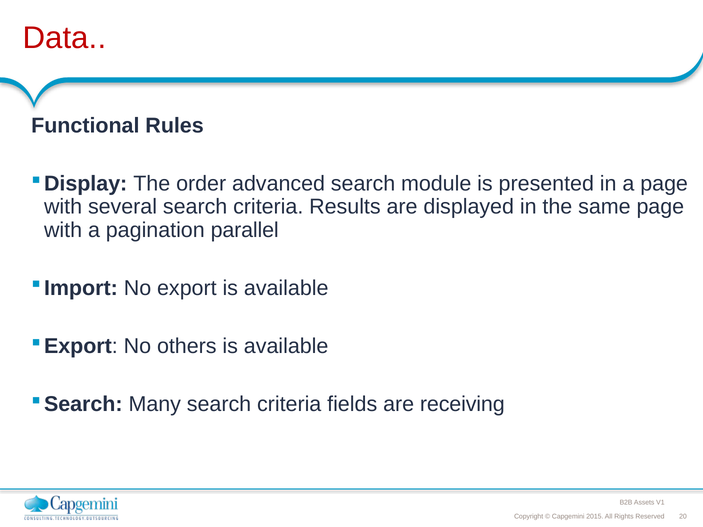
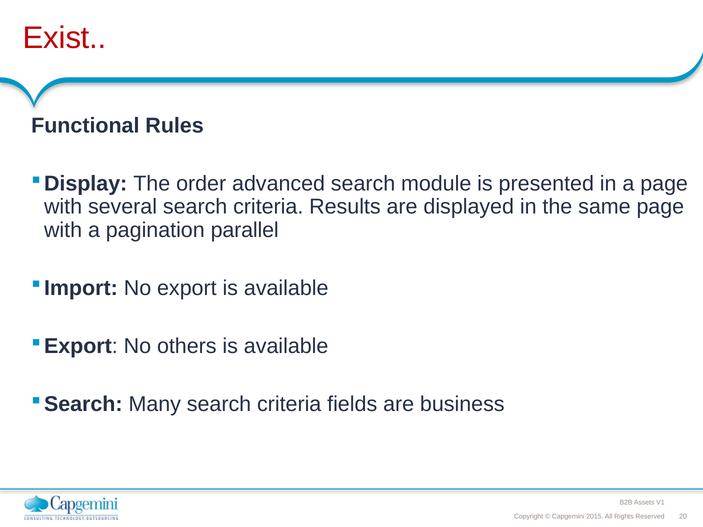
Data: Data -> Exist
receiving: receiving -> business
